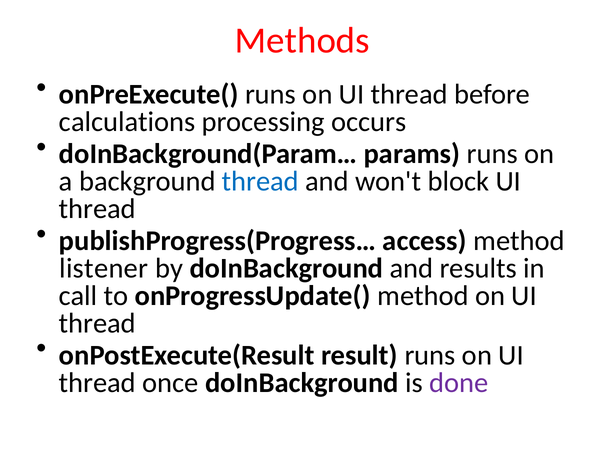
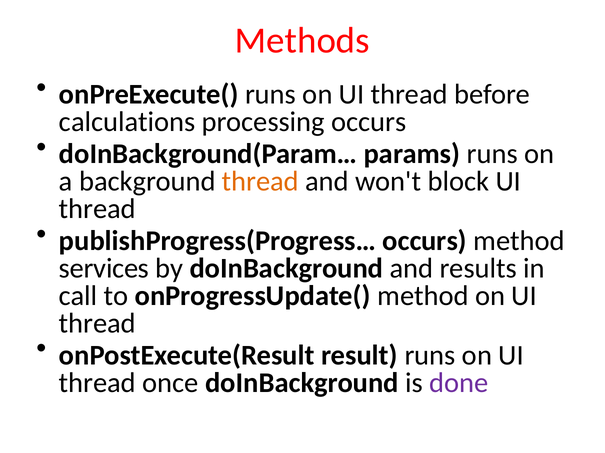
thread at (260, 182) colour: blue -> orange
publishProgress(Progress… access: access -> occurs
listener: listener -> services
